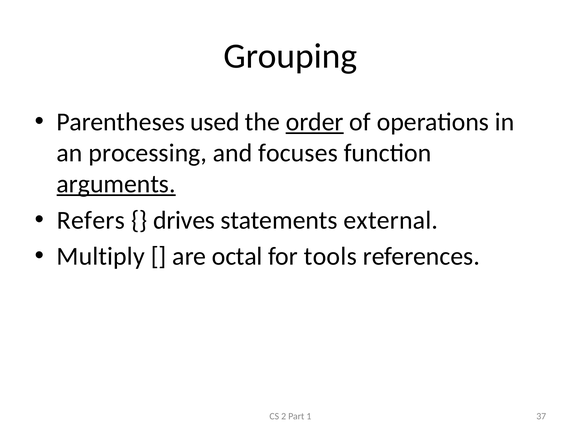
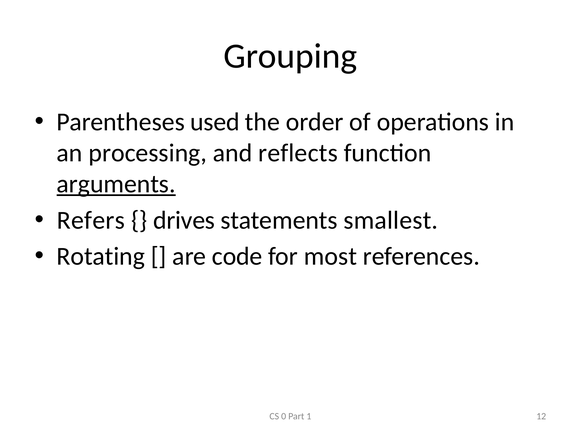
order underline: present -> none
focuses: focuses -> reflects
external: external -> smallest
Multiply: Multiply -> Rotating
octal: octal -> code
tools: tools -> most
2: 2 -> 0
37: 37 -> 12
